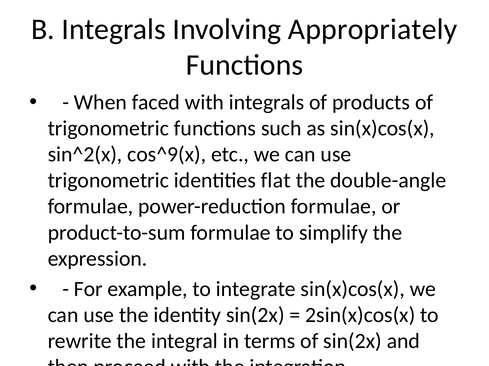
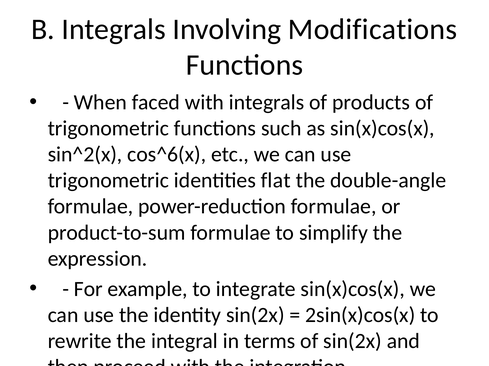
Appropriately: Appropriately -> Modifications
cos^9(x: cos^9(x -> cos^6(x
